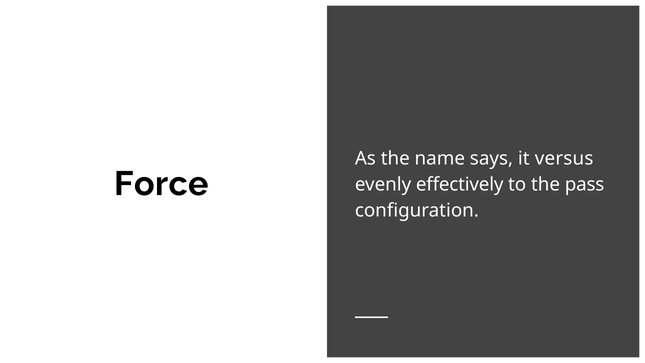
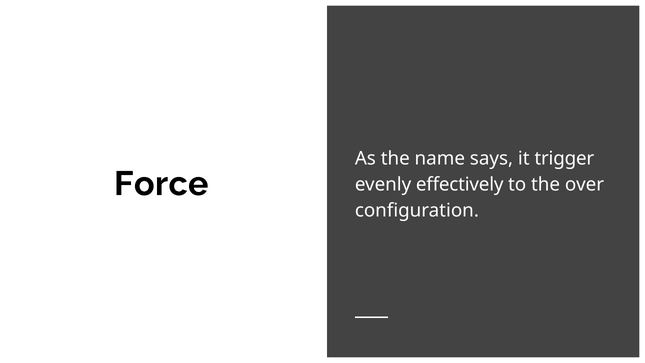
versus: versus -> trigger
pass: pass -> over
